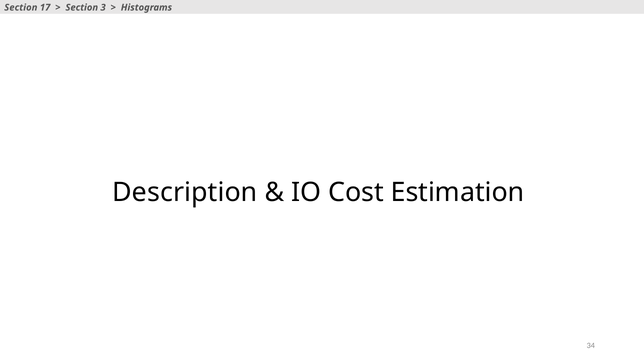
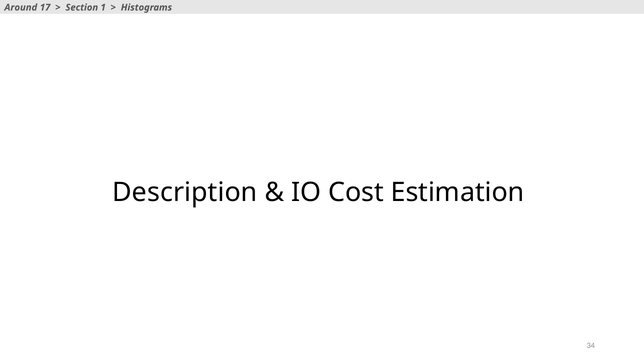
Section at (21, 7): Section -> Around
3: 3 -> 1
